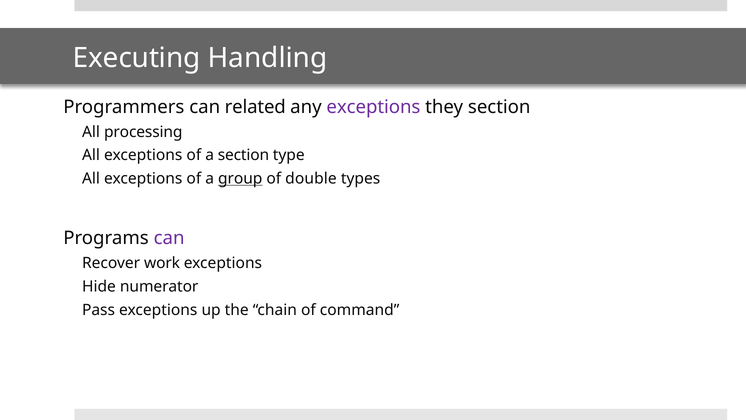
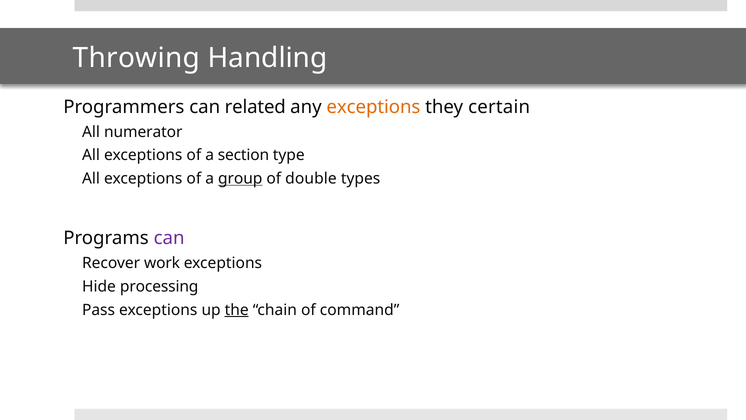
Executing: Executing -> Throwing
exceptions at (373, 107) colour: purple -> orange
they section: section -> certain
processing: processing -> numerator
numerator: numerator -> processing
the underline: none -> present
